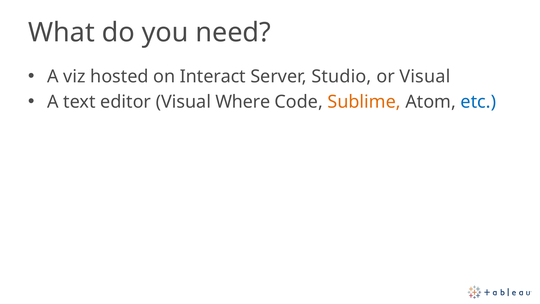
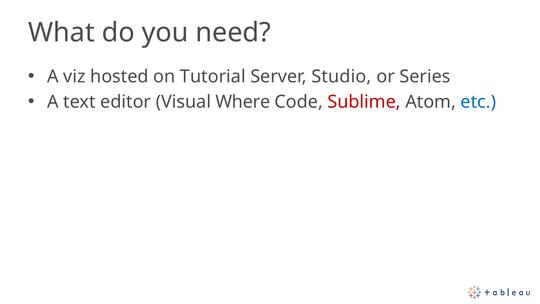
Interact: Interact -> Tutorial
or Visual: Visual -> Series
Sublime colour: orange -> red
